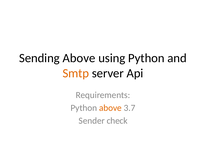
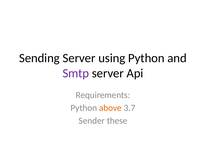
Sending Above: Above -> Server
Smtp colour: orange -> purple
check: check -> these
